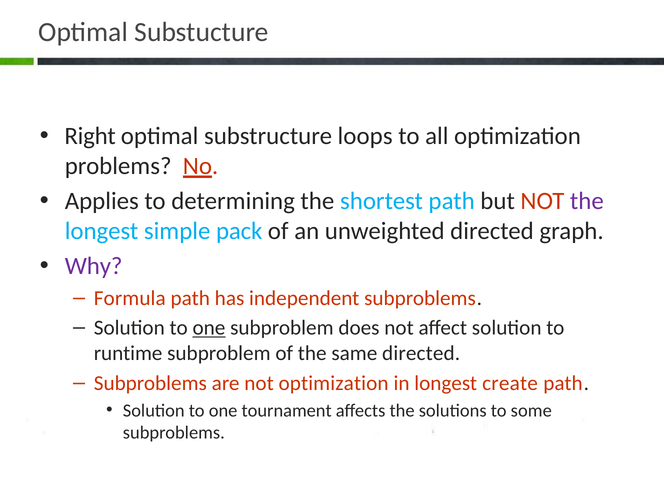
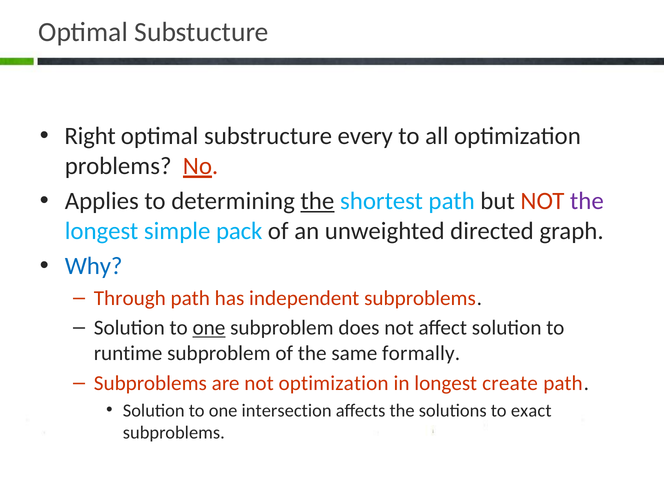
loops: loops -> every
the at (317, 201) underline: none -> present
Why colour: purple -> blue
Formula: Formula -> Through
same directed: directed -> formally
tournament: tournament -> intersection
some: some -> exact
